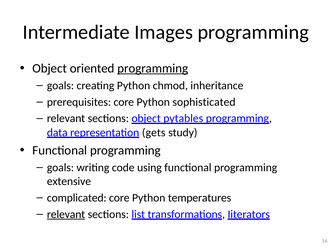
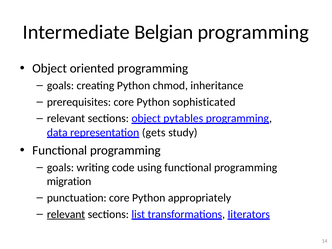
Images: Images -> Belgian
programming at (153, 68) underline: present -> none
extensive: extensive -> migration
complicated: complicated -> punctuation
temperatures: temperatures -> appropriately
